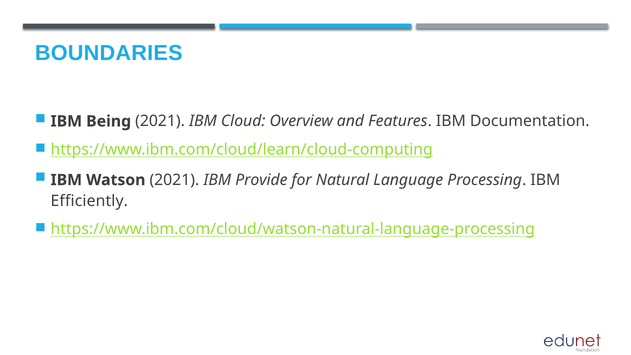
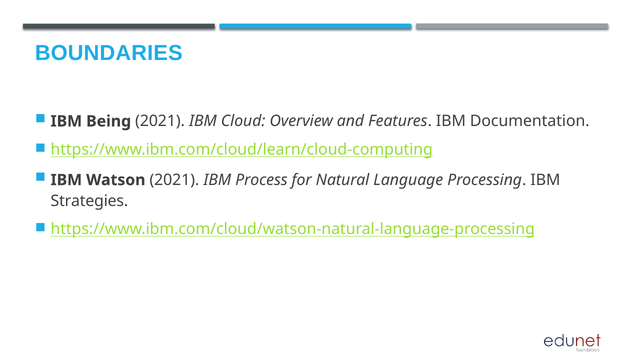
Provide: Provide -> Process
Efficiently: Efficiently -> Strategies
